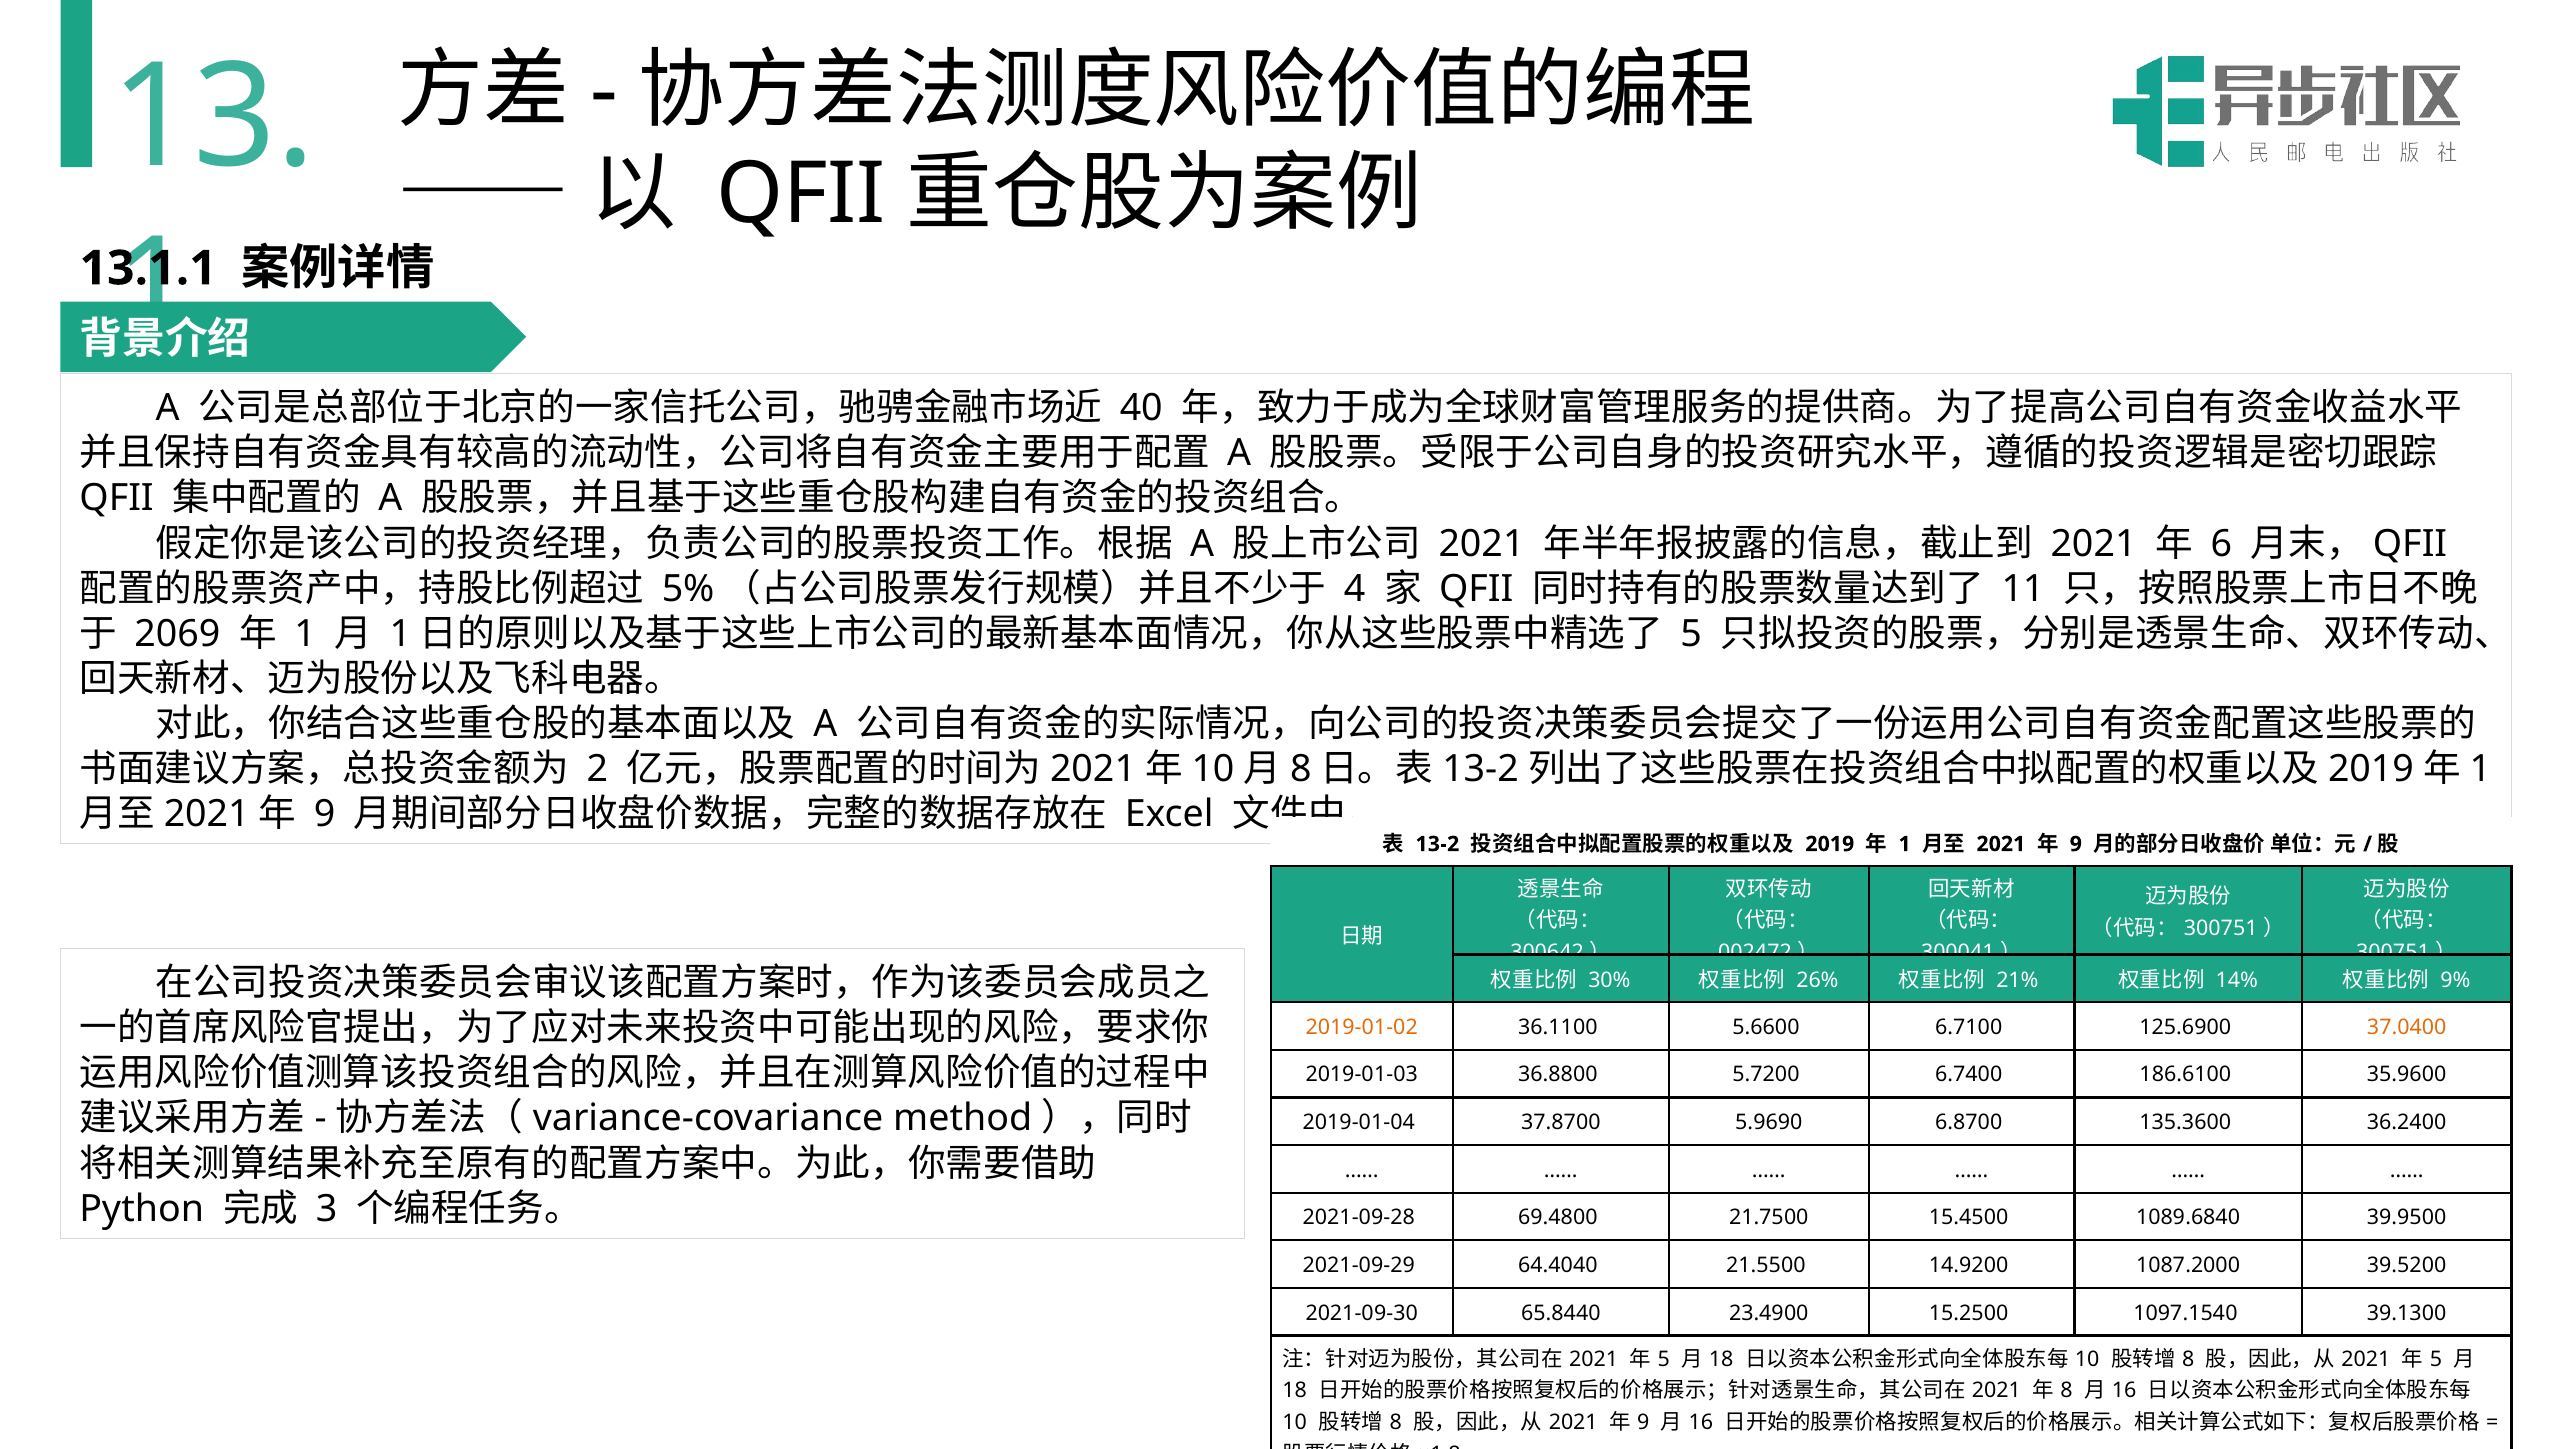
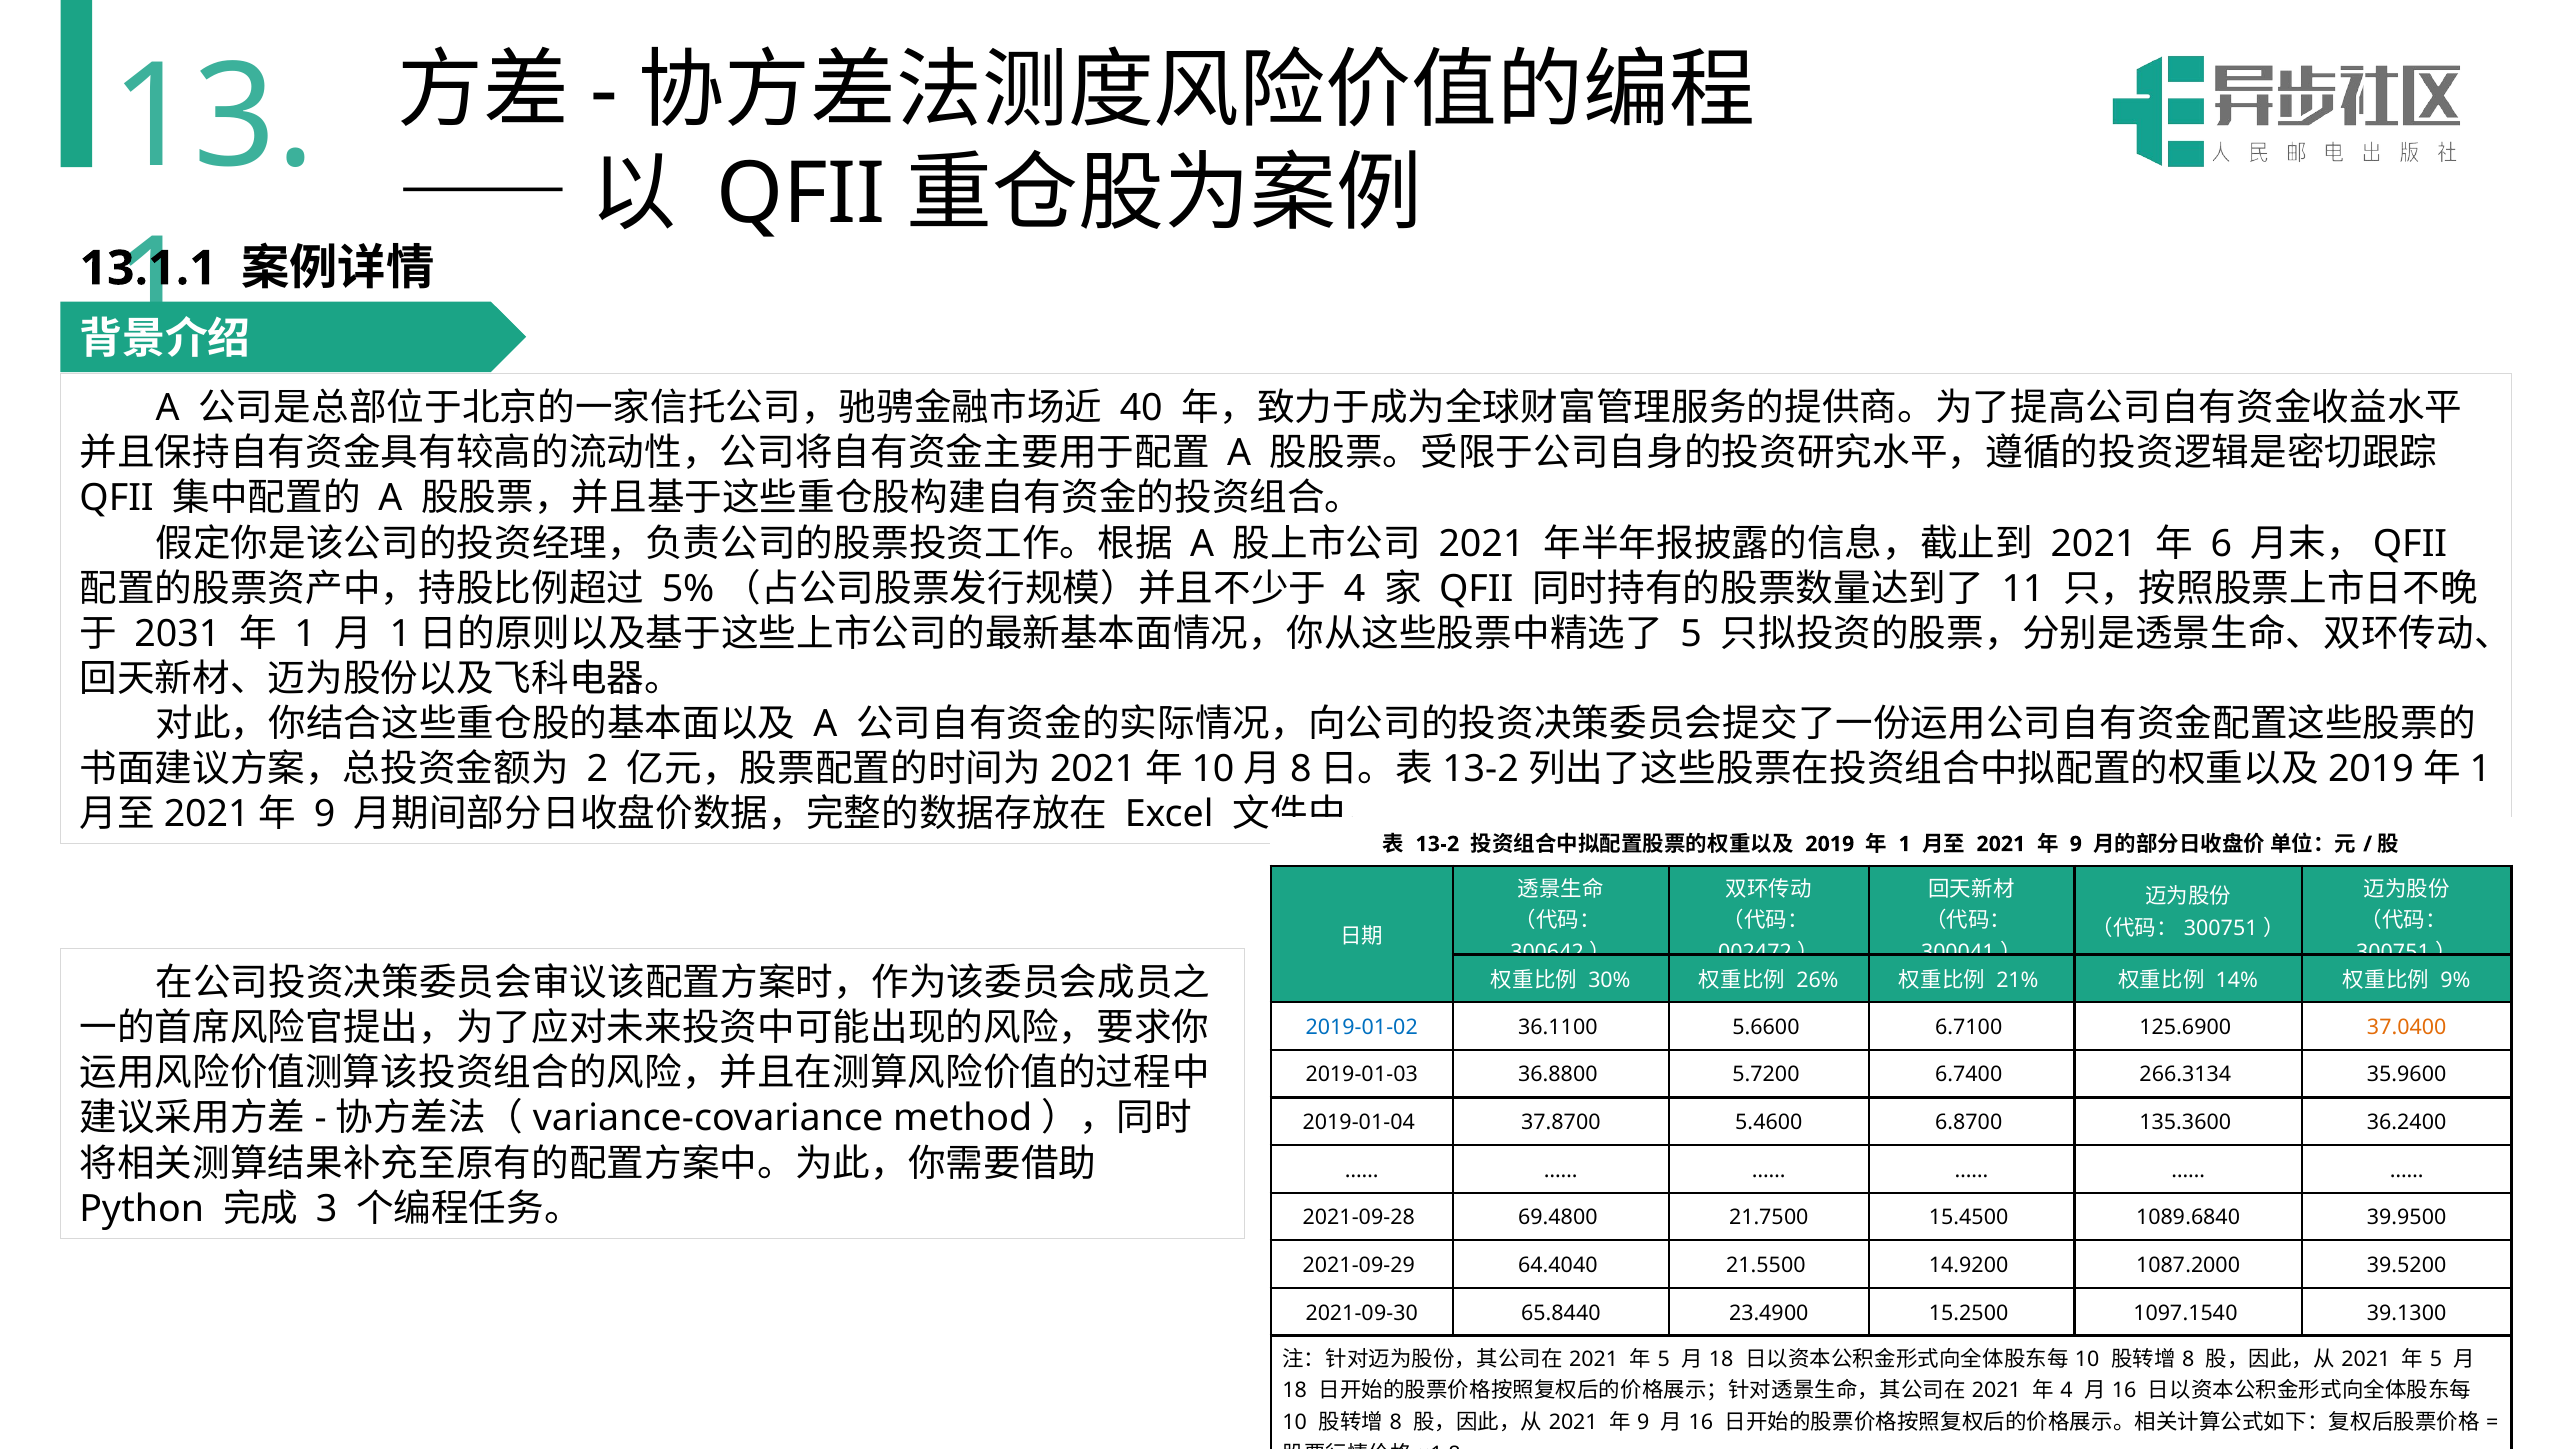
2069: 2069 -> 2031
2019-01-02 colour: orange -> blue
186.6100: 186.6100 -> 266.3134
5.9690: 5.9690 -> 5.4600
8 at (2067, 1391): 8 -> 4
